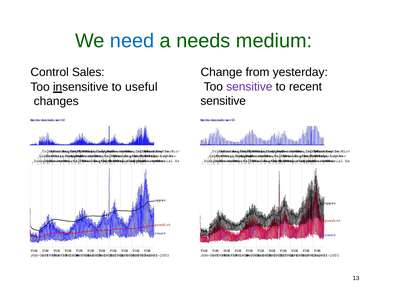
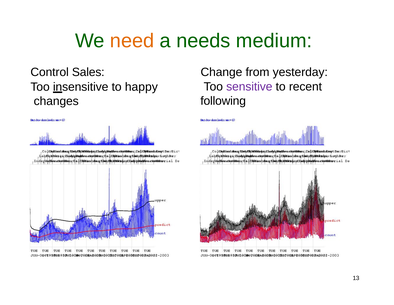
need colour: blue -> orange
useful: useful -> happy
sensitive at (223, 101): sensitive -> following
